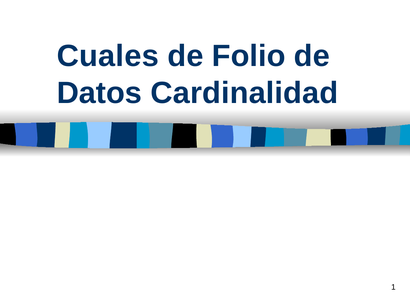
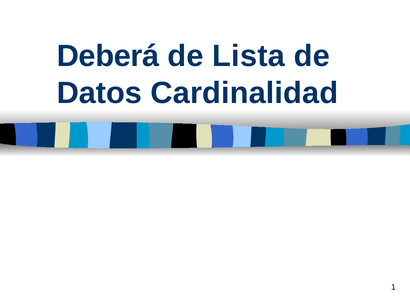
Cuales: Cuales -> Deberá
Folio: Folio -> Lista
